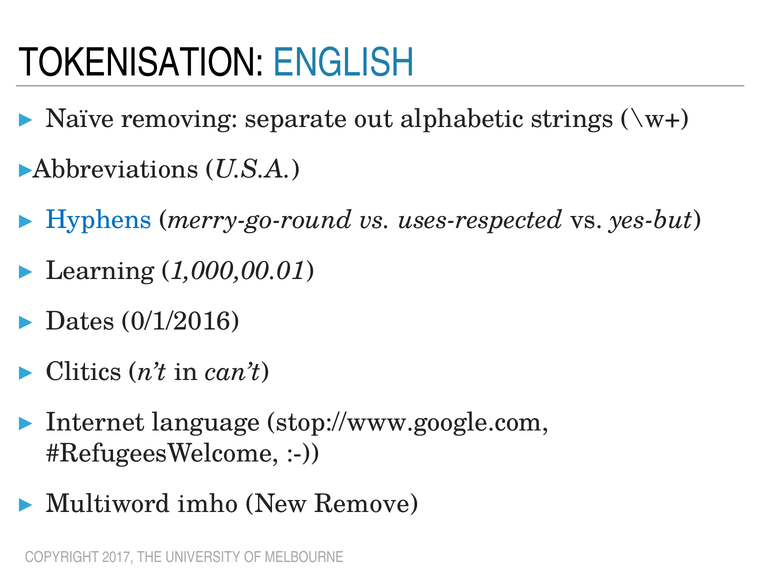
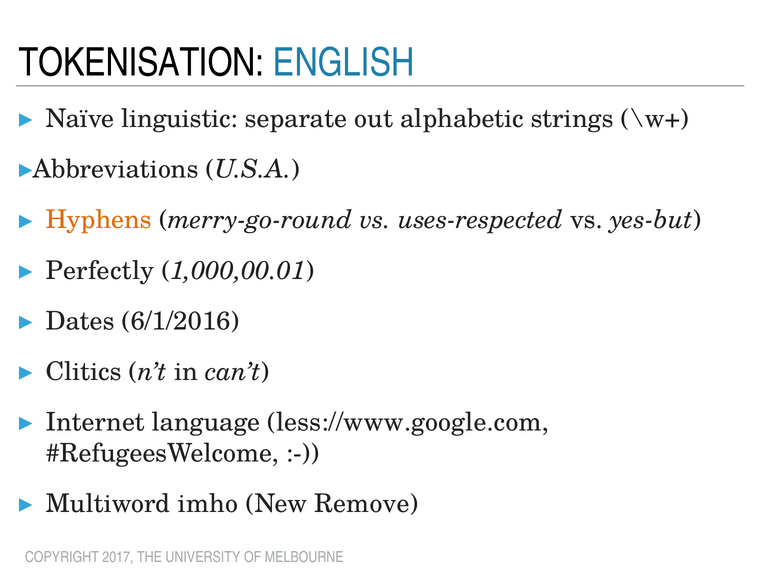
removing: removing -> linguistic
Hyphens colour: blue -> orange
Learning: Learning -> Perfectly
0/1/2016: 0/1/2016 -> 6/1/2016
stop://www.google.com: stop://www.google.com -> less://www.google.com
